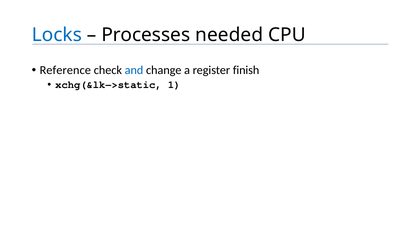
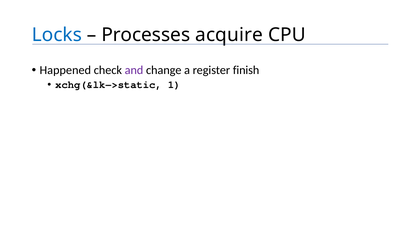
needed: needed -> acquire
Reference: Reference -> Happened
and colour: blue -> purple
